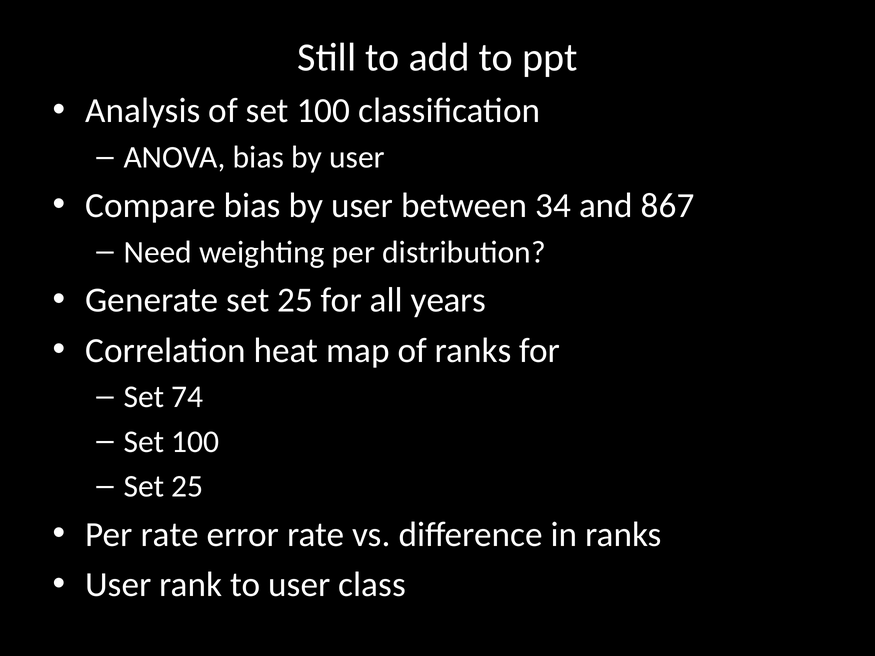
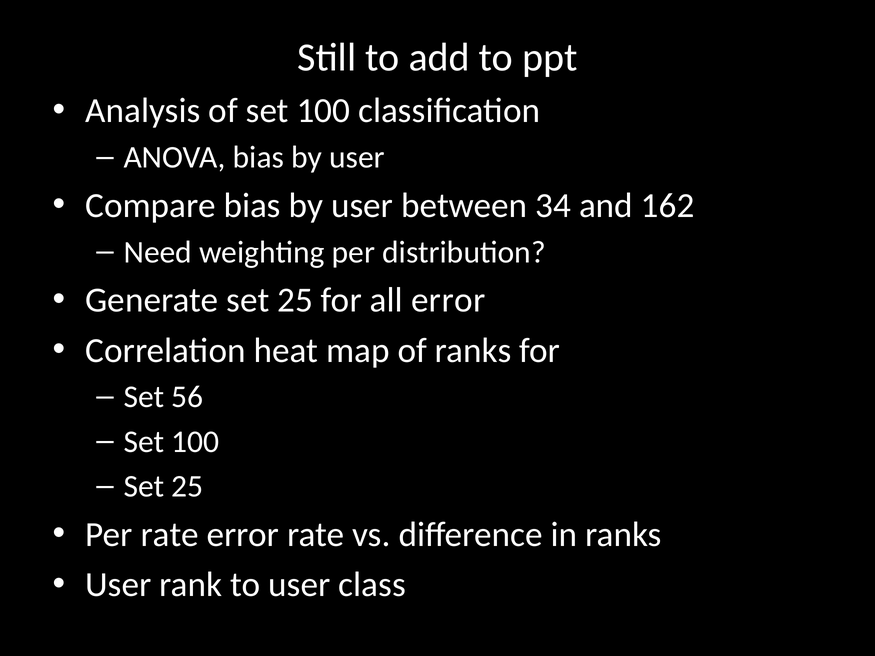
867: 867 -> 162
all years: years -> error
74: 74 -> 56
